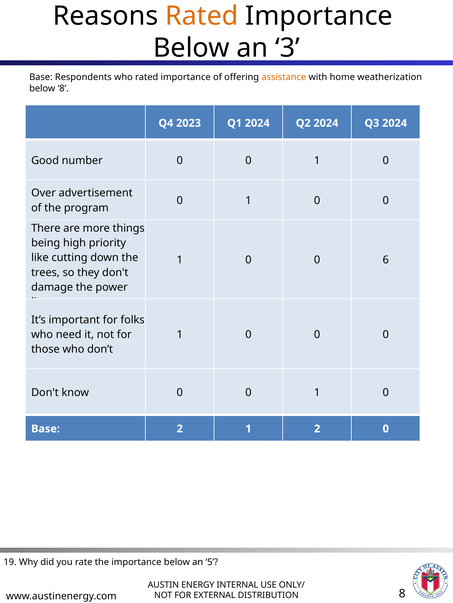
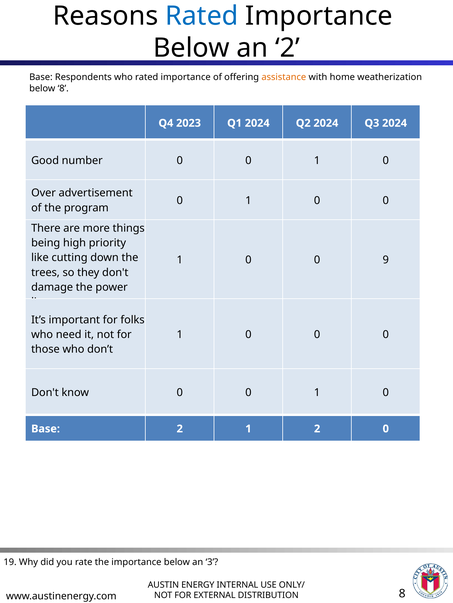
Rated at (202, 16) colour: orange -> blue
an 3: 3 -> 2
6: 6 -> 9
5: 5 -> 3
